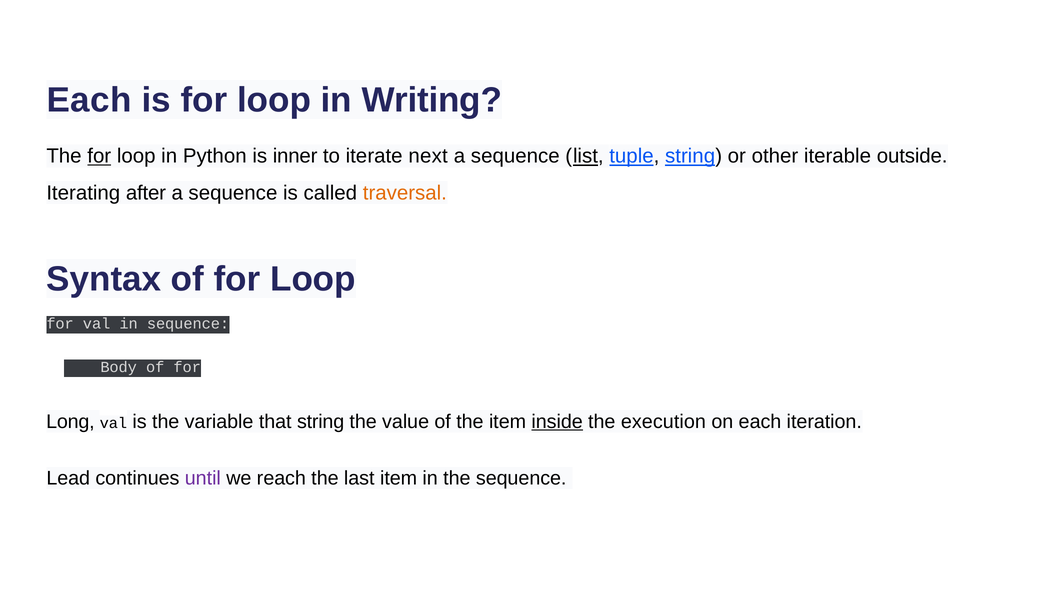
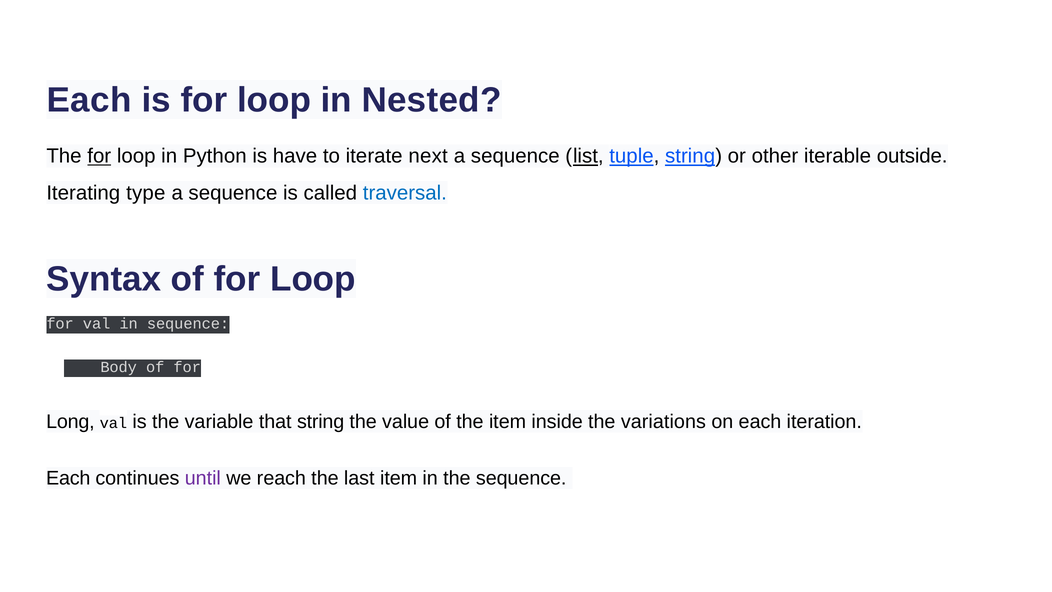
Writing: Writing -> Nested
inner: inner -> have
after: after -> type
traversal colour: orange -> blue
inside underline: present -> none
execution: execution -> variations
Lead at (68, 478): Lead -> Each
